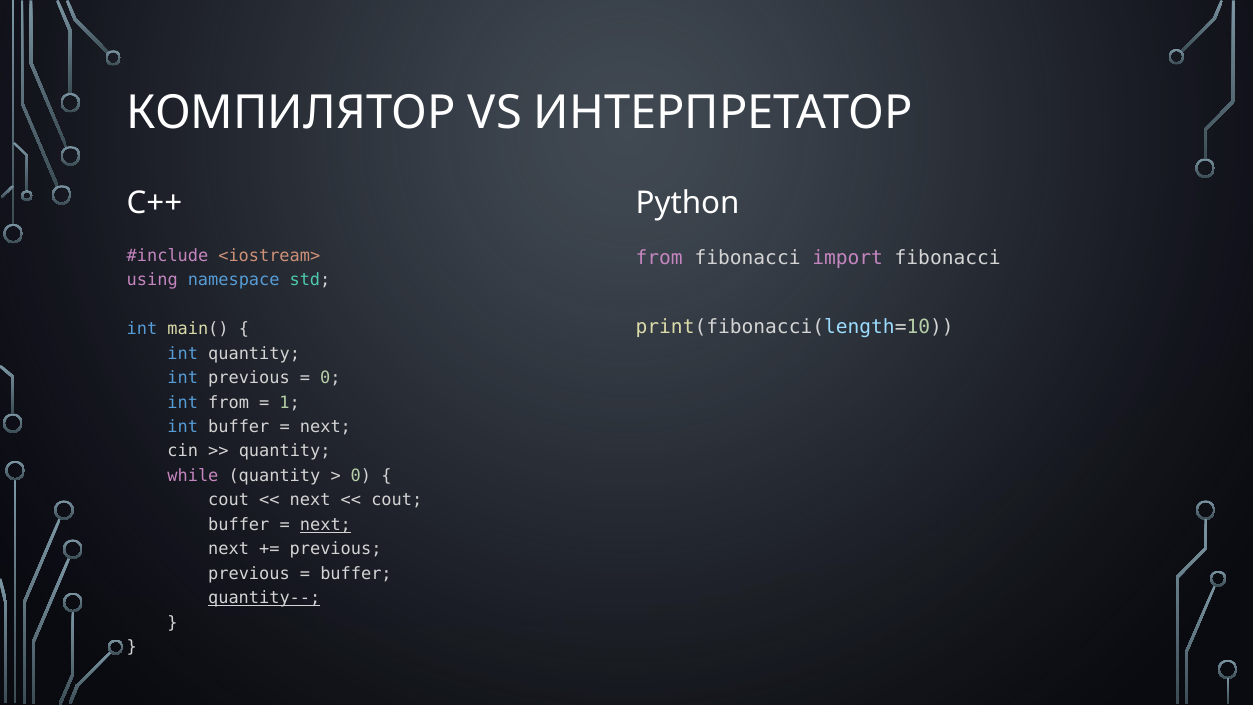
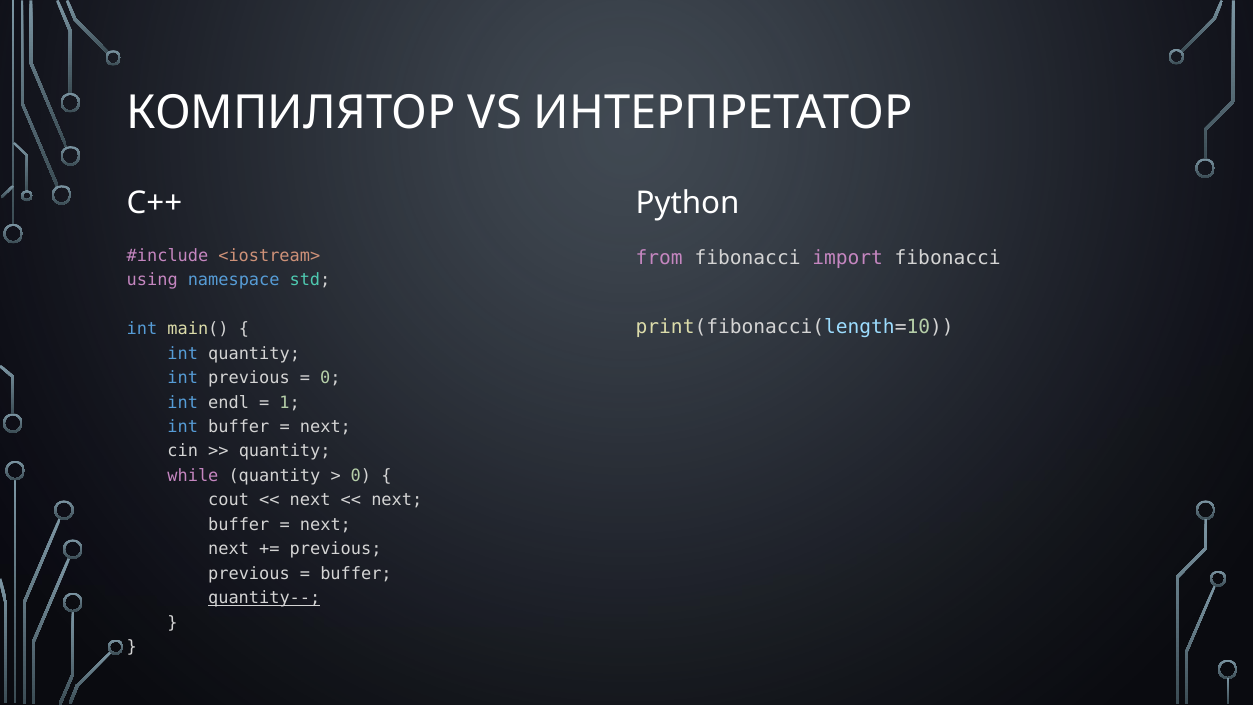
int from: from -> endl
cout at (397, 500): cout -> next
next at (325, 525) underline: present -> none
